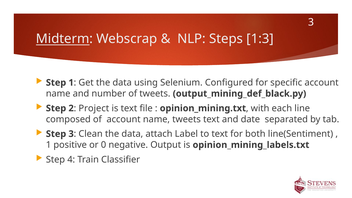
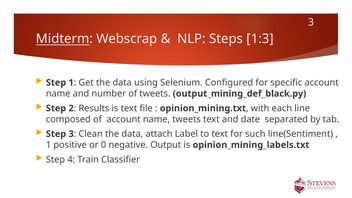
Project: Project -> Results
both: both -> such
